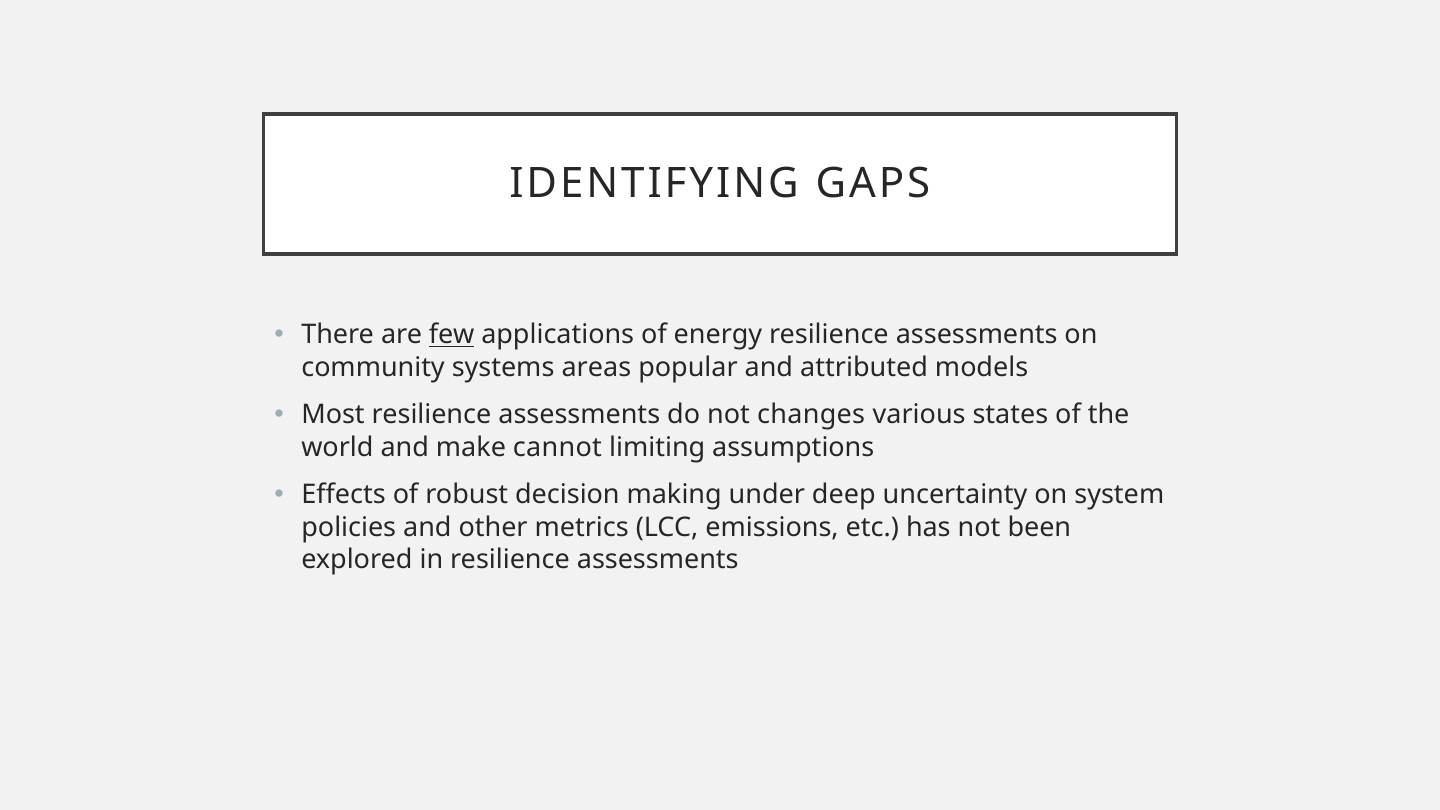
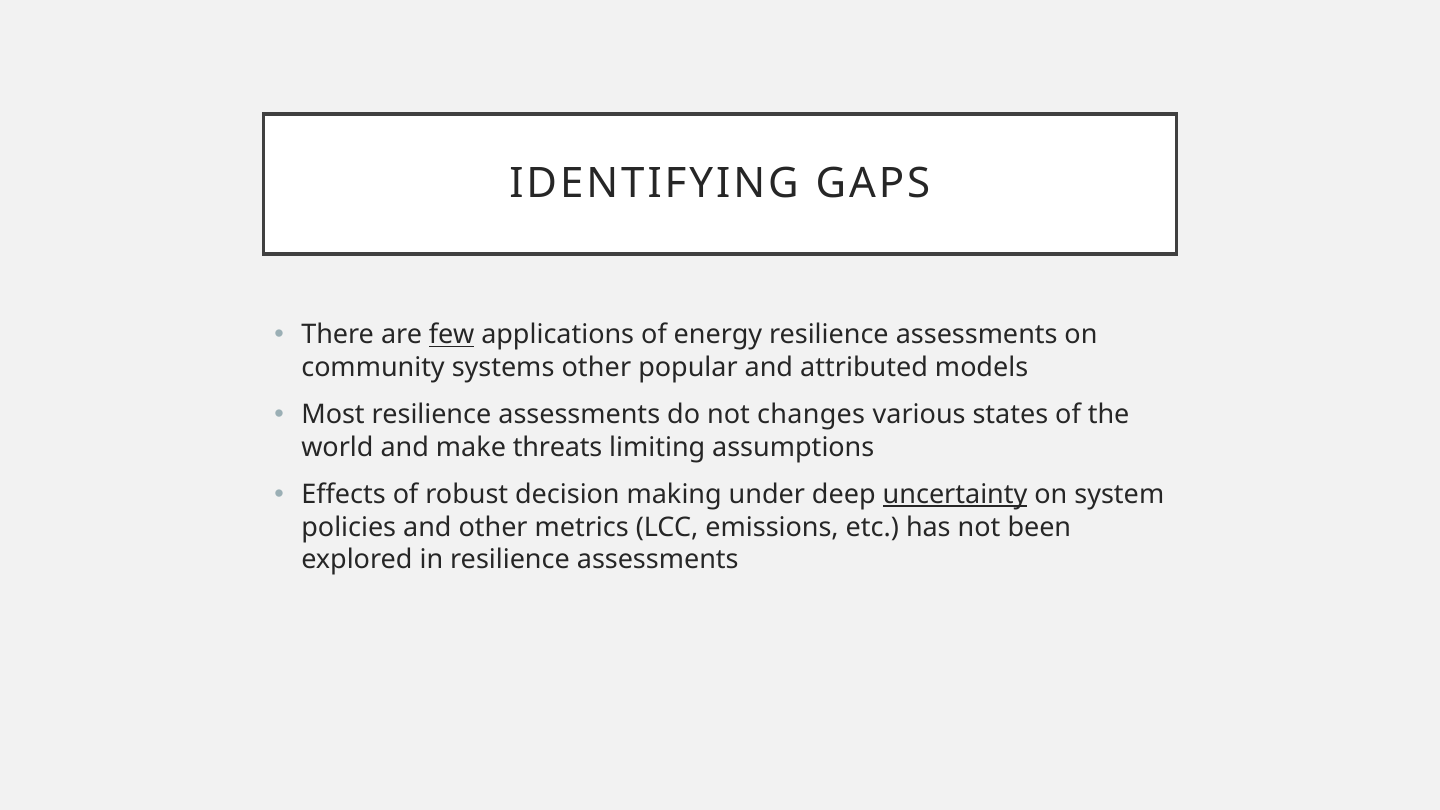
systems areas: areas -> other
cannot: cannot -> threats
uncertainty underline: none -> present
